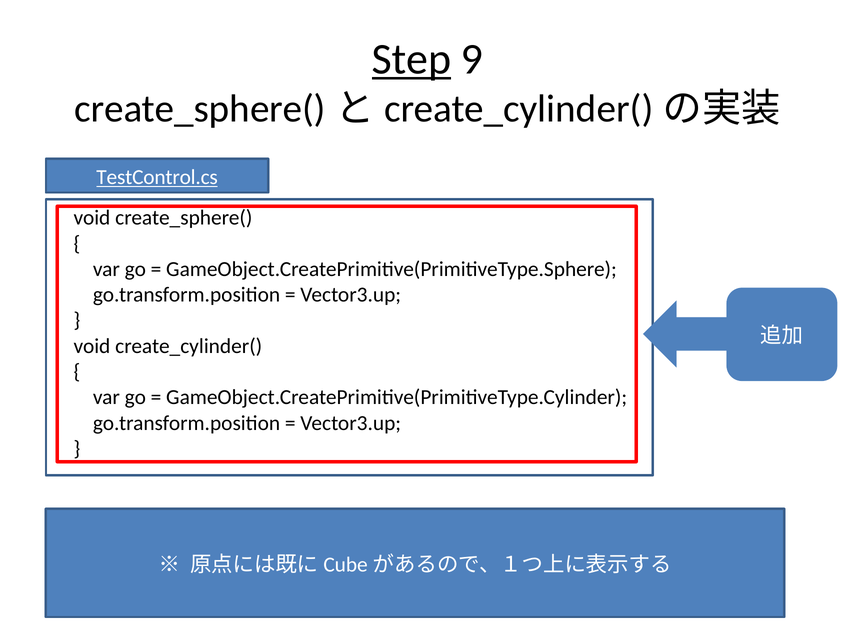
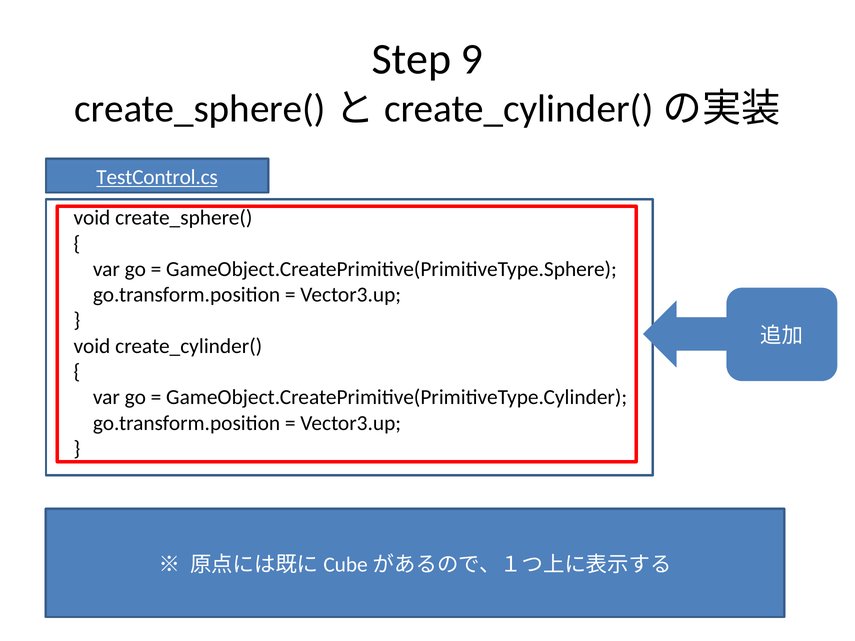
Step underline: present -> none
